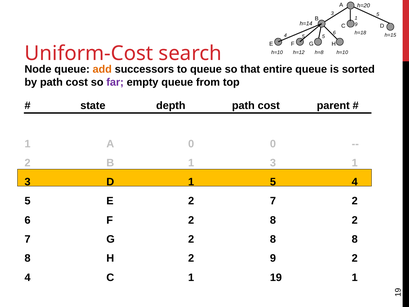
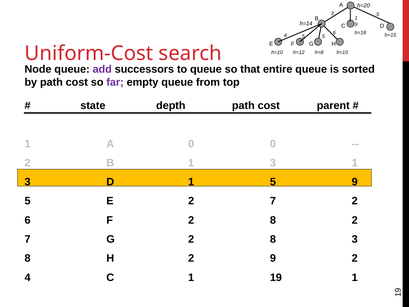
add colour: orange -> purple
1 5 4: 4 -> 9
2 8 8: 8 -> 3
